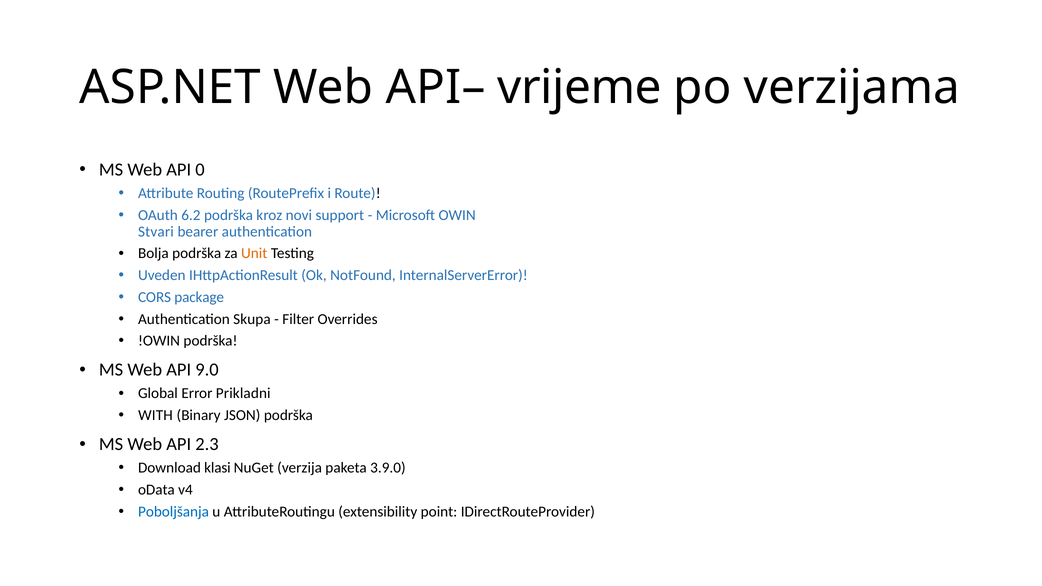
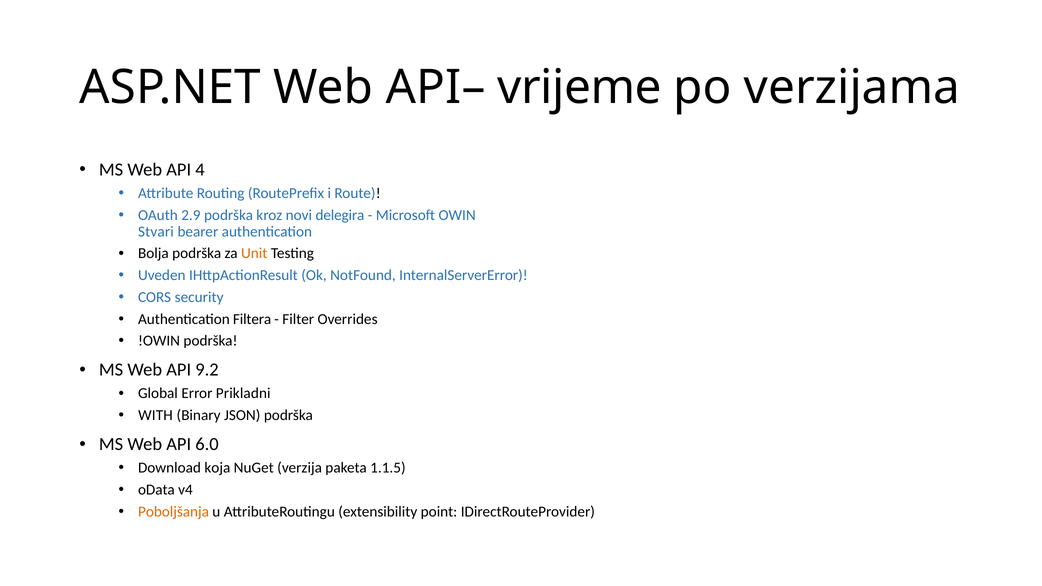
0: 0 -> 4
6.2: 6.2 -> 2.9
support: support -> delegira
package: package -> security
Skupa: Skupa -> Filtera
9.0: 9.0 -> 9.2
2.3: 2.3 -> 6.0
klasi: klasi -> koja
3.9.0: 3.9.0 -> 1.1.5
Poboljšanja colour: blue -> orange
